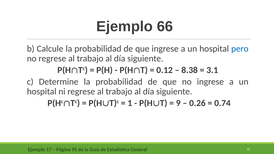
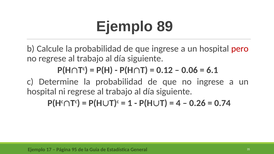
66: 66 -> 89
pero colour: blue -> red
8.38: 8.38 -> 0.06
3.1: 3.1 -> 6.1
9: 9 -> 4
